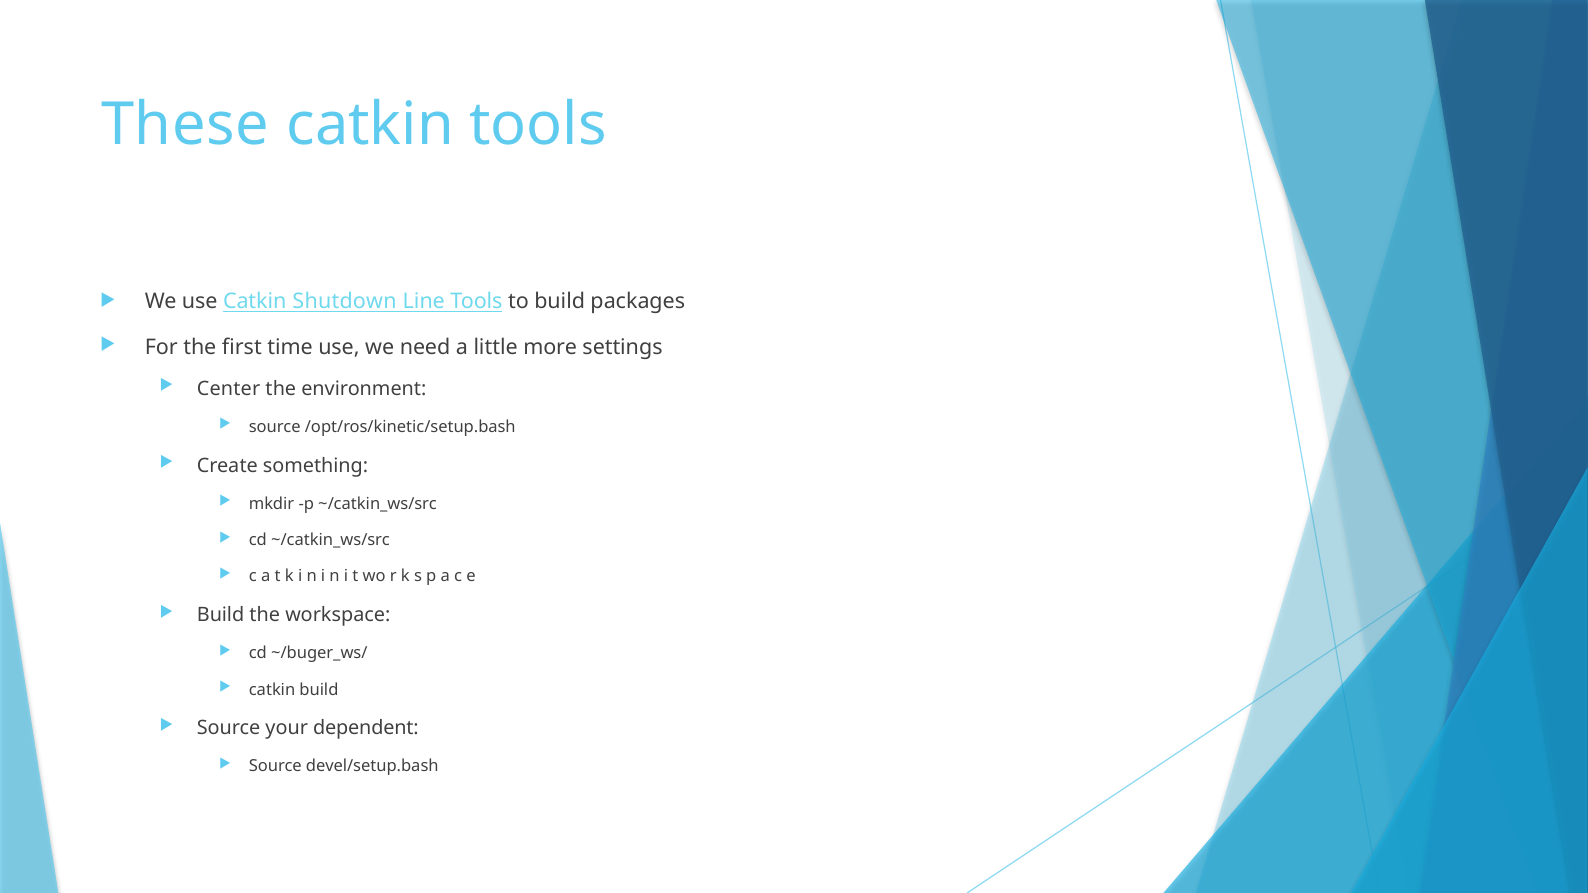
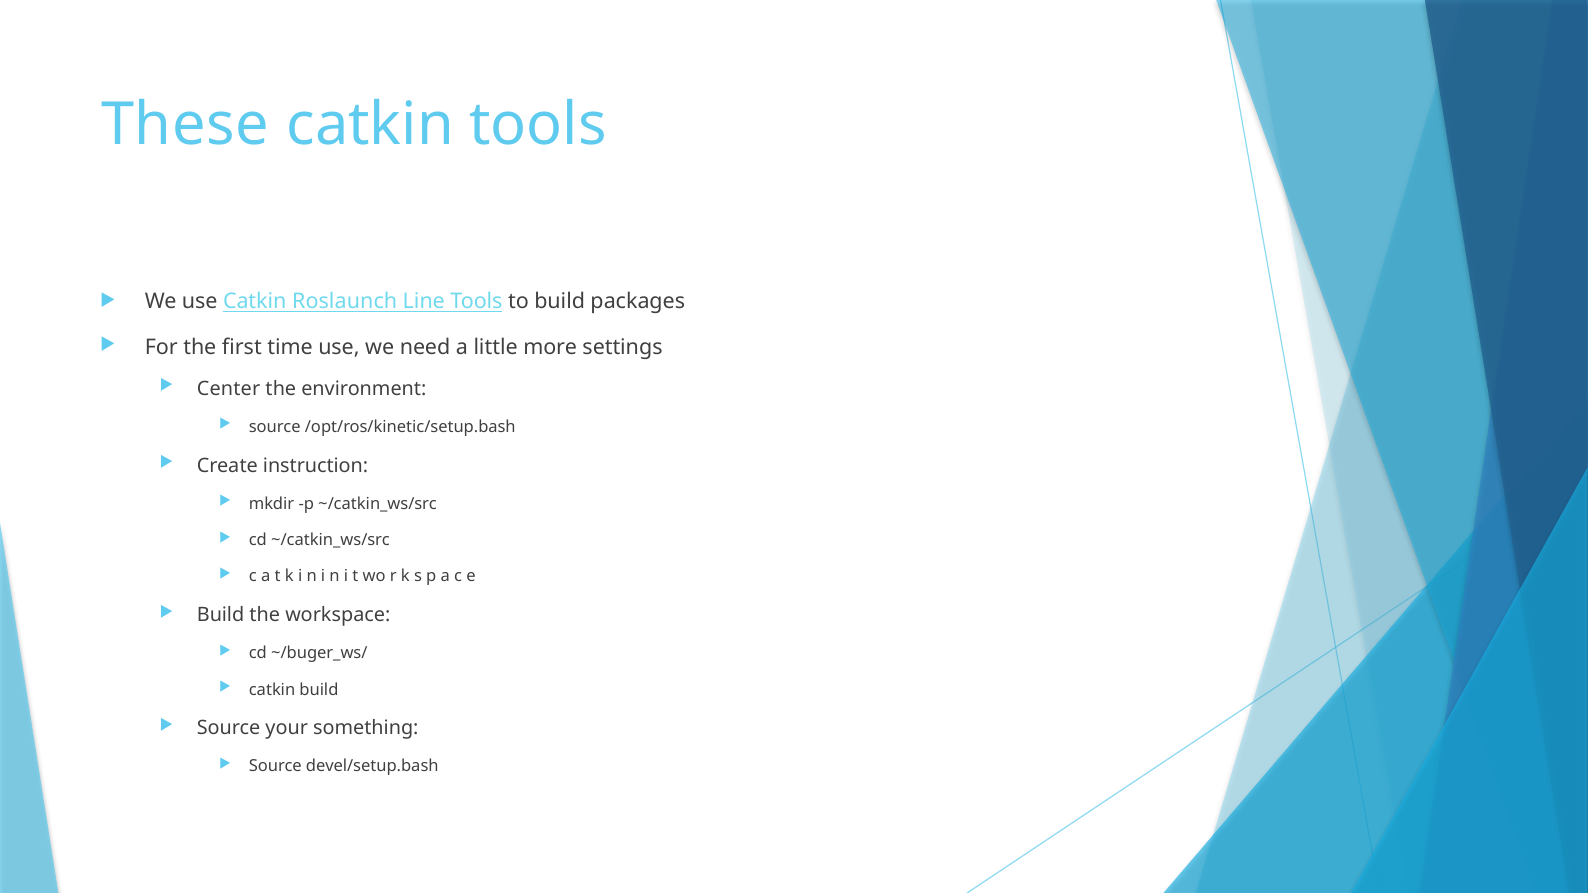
Shutdown: Shutdown -> Roslaunch
something: something -> instruction
dependent: dependent -> something
